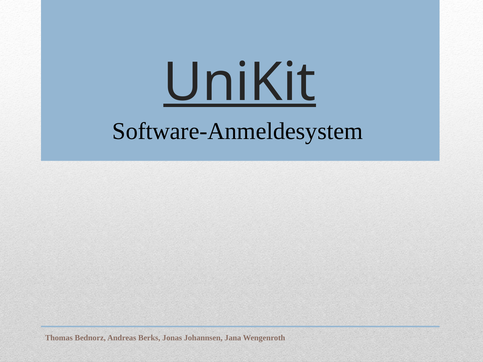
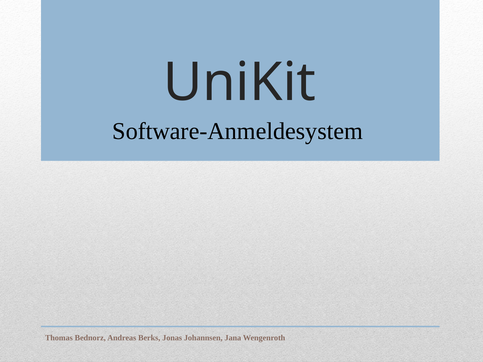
UniKit underline: present -> none
